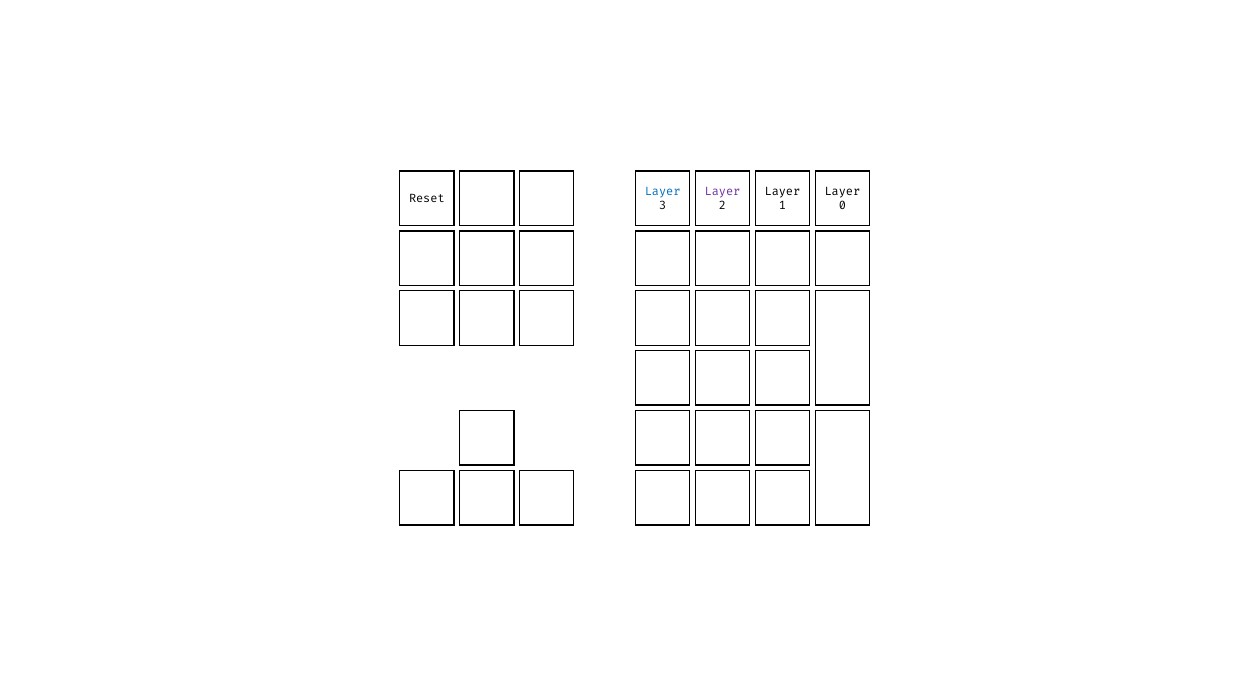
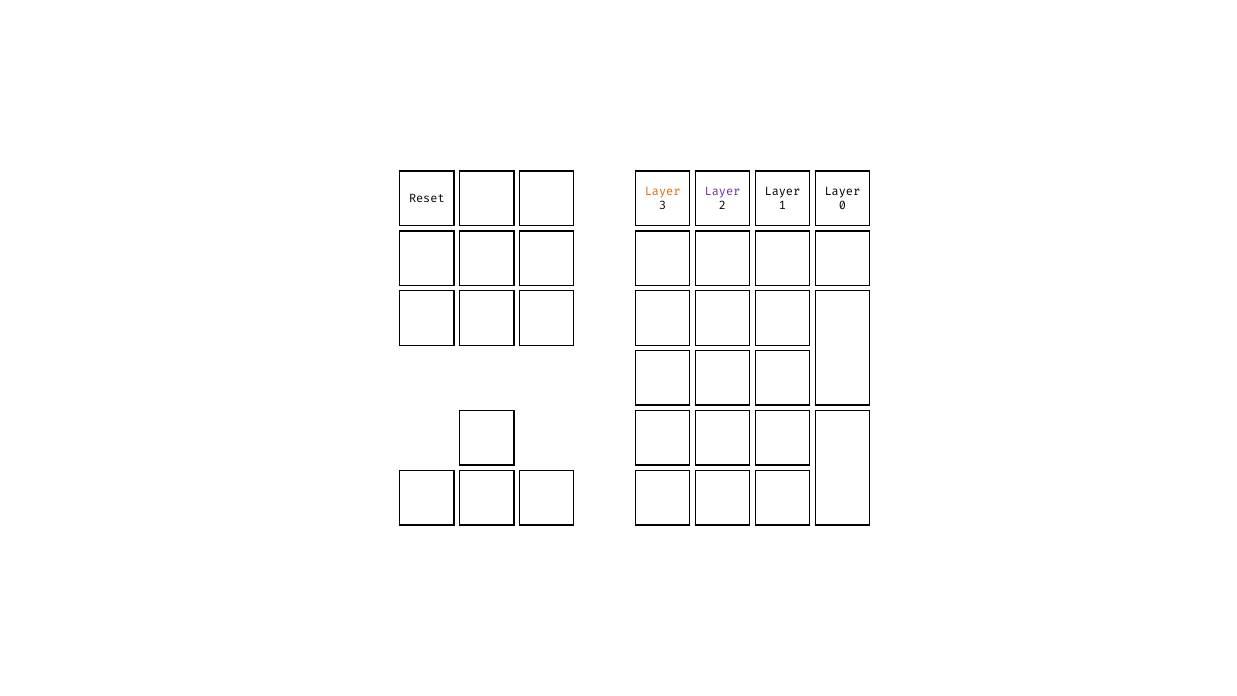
Layer at (663, 192) colour: blue -> orange
